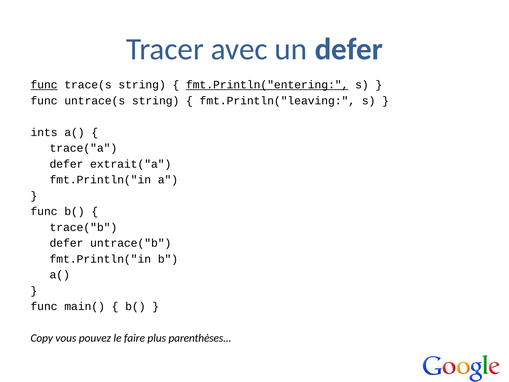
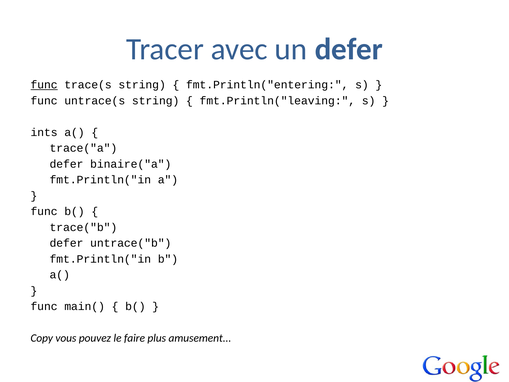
fmt.Println("entering underline: present -> none
extrait("a: extrait("a -> binaire("a
parenthèses: parenthèses -> amusement
